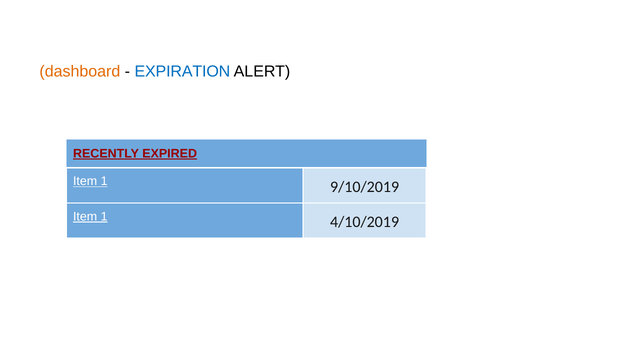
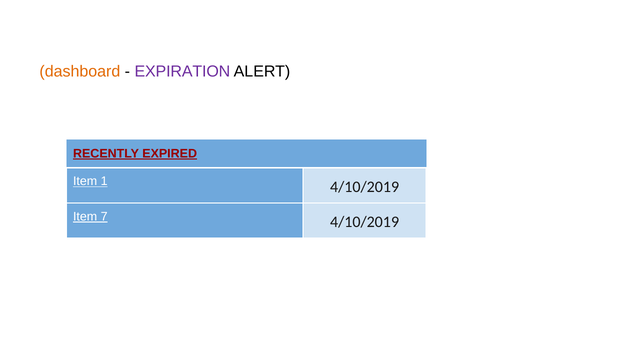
EXPIRATION colour: blue -> purple
1 9/10/2019: 9/10/2019 -> 4/10/2019
1 at (104, 217): 1 -> 7
